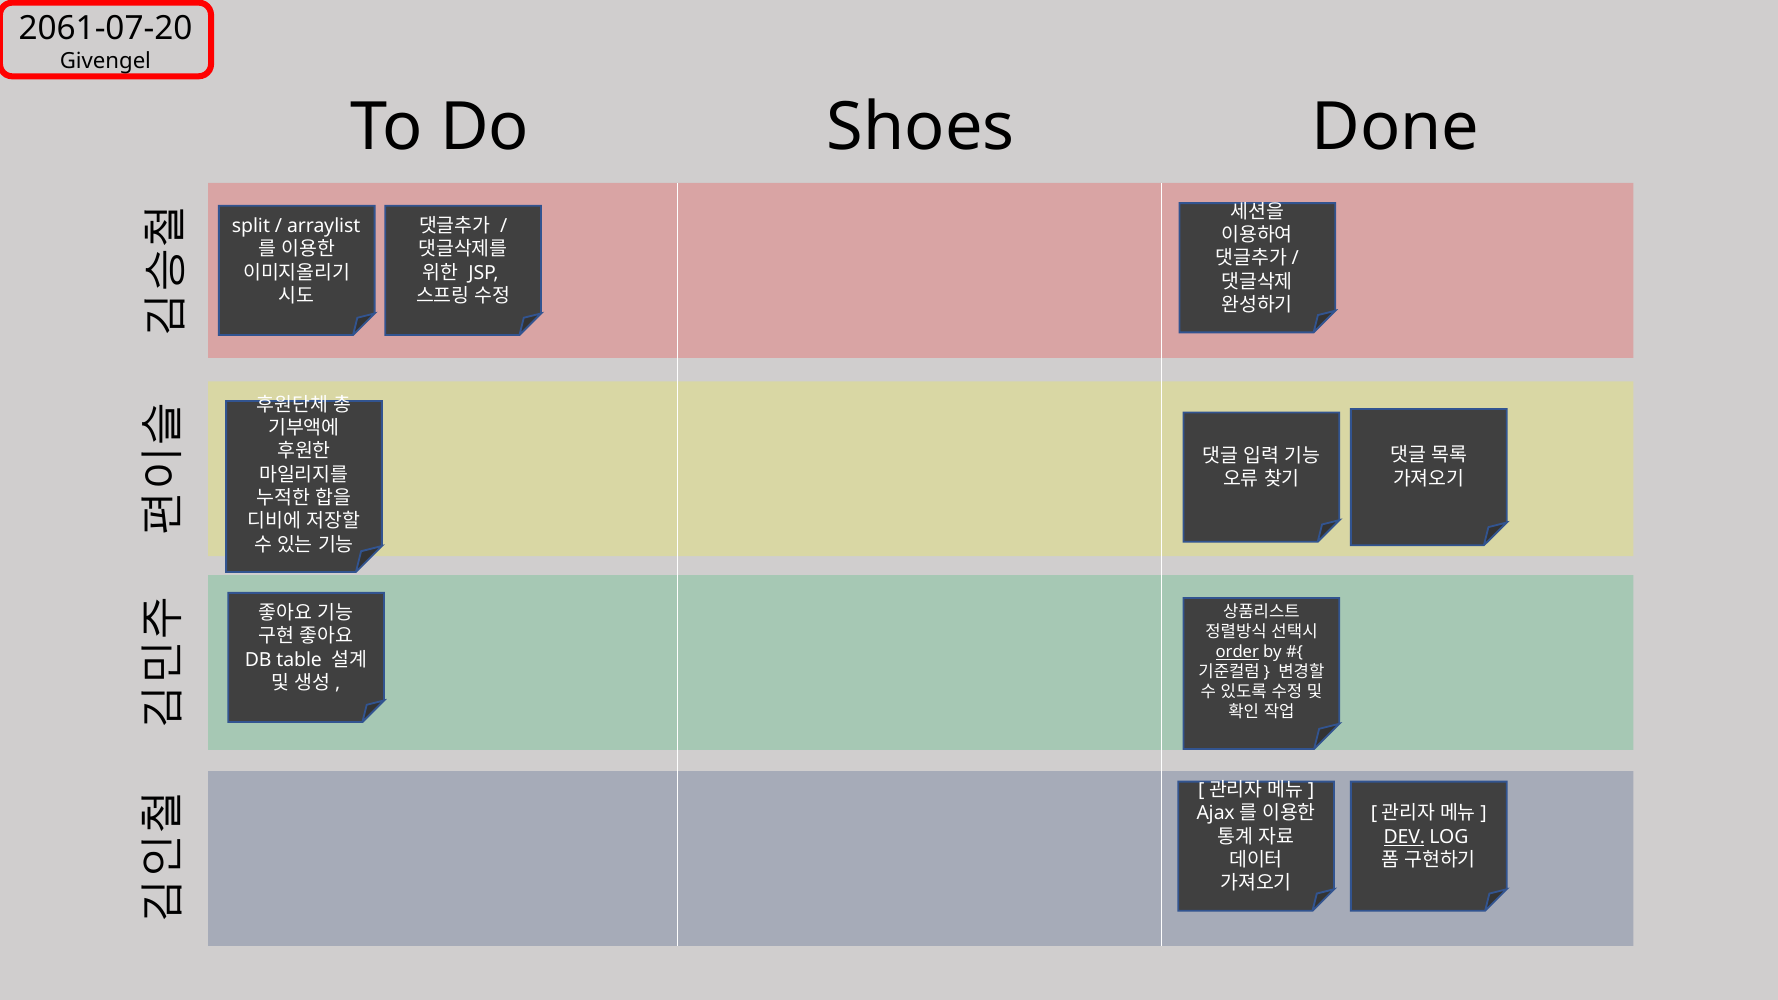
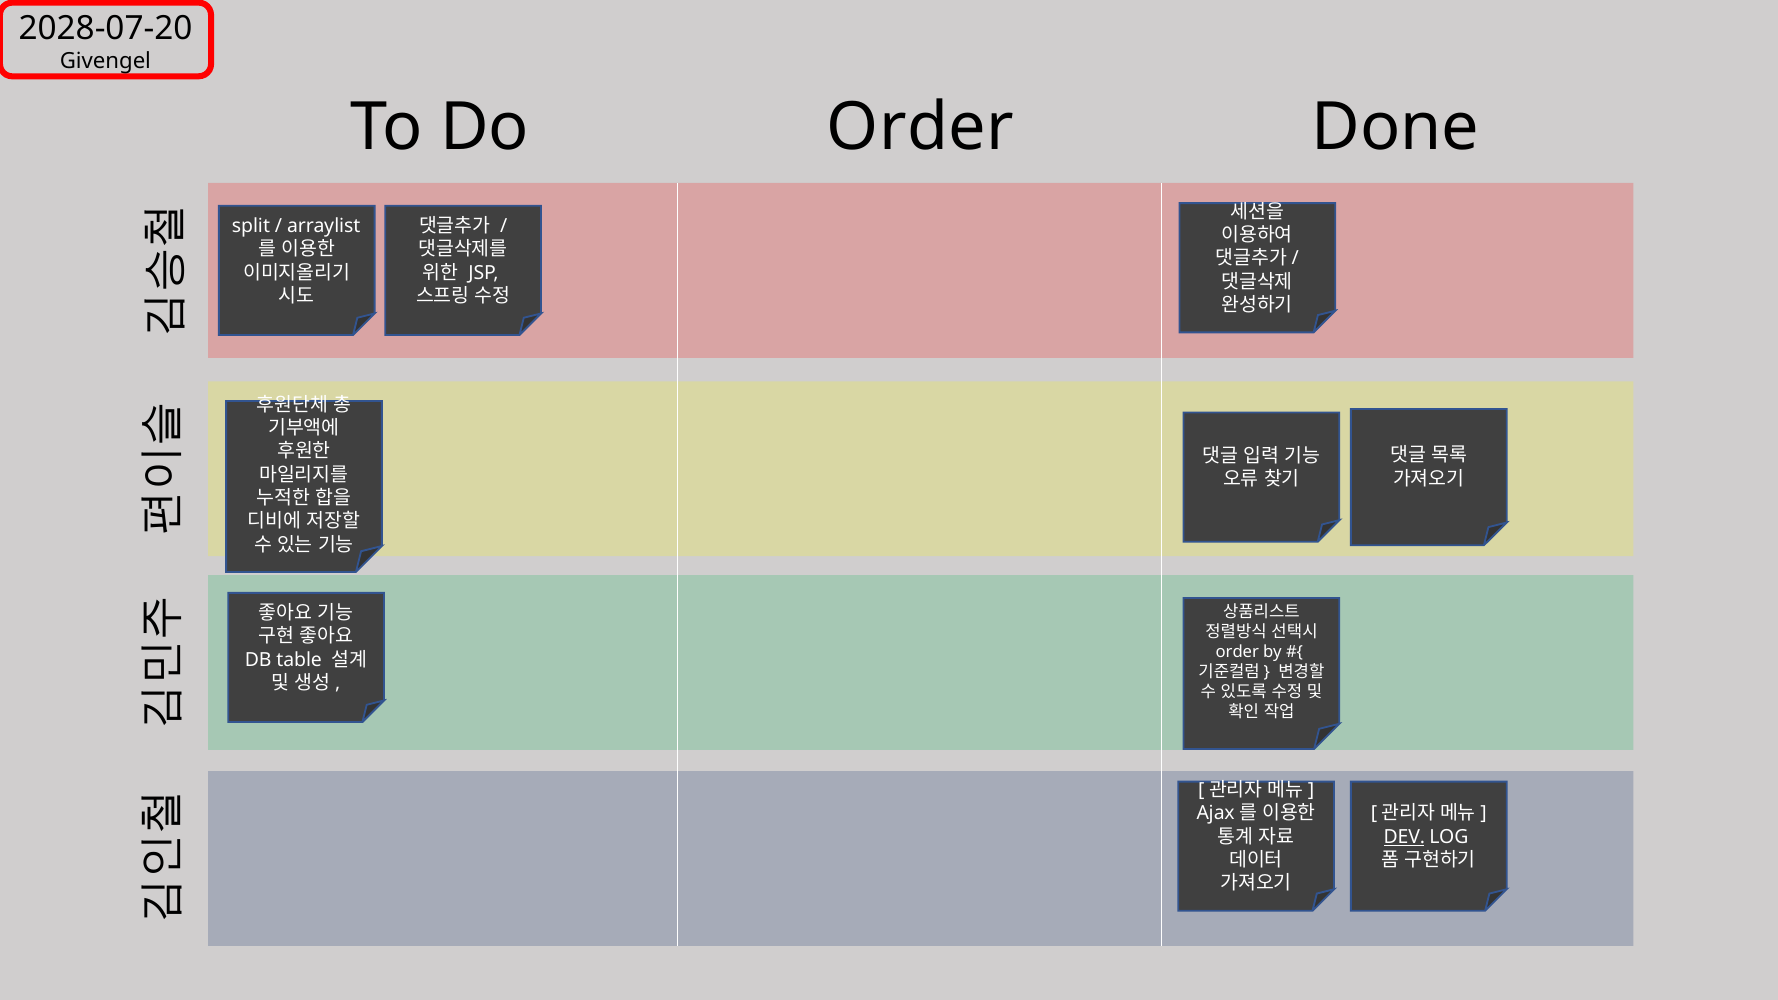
2061-07-20: 2061-07-20 -> 2028-07-20
Do Shoes: Shoes -> Order
order at (1237, 652) underline: present -> none
